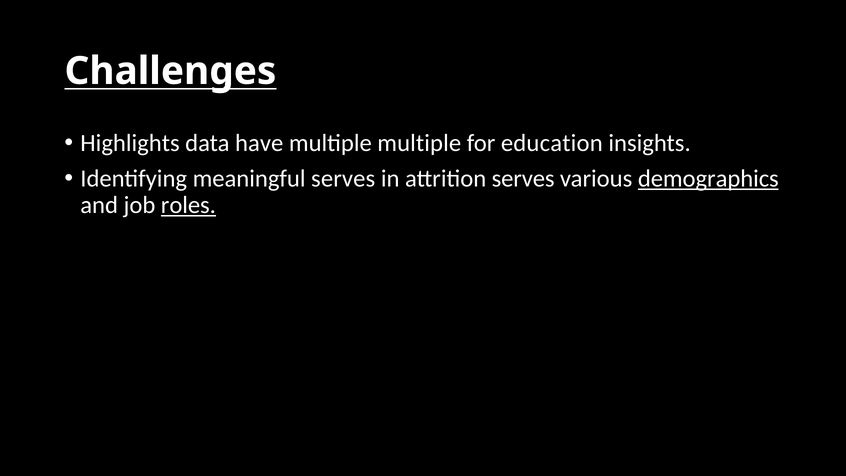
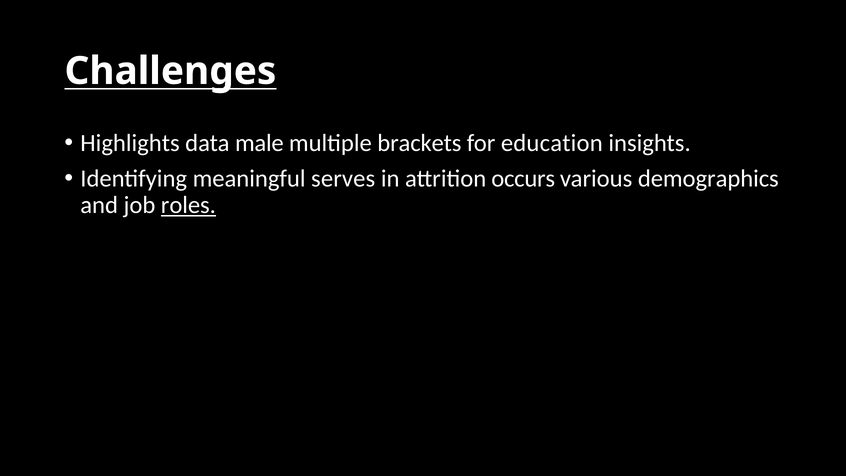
have: have -> male
multiple multiple: multiple -> brackets
attrition serves: serves -> occurs
demographics underline: present -> none
